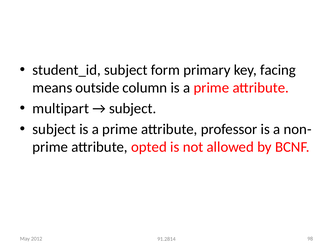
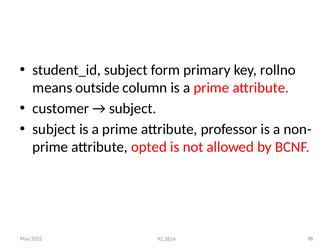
facing: facing -> rollno
multipart: multipart -> customer
